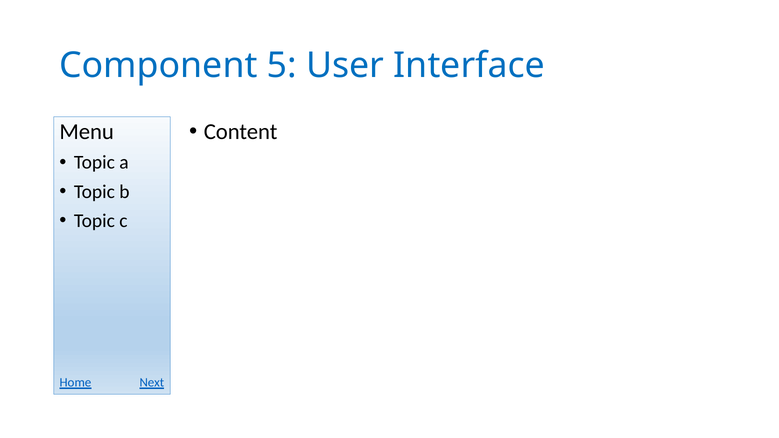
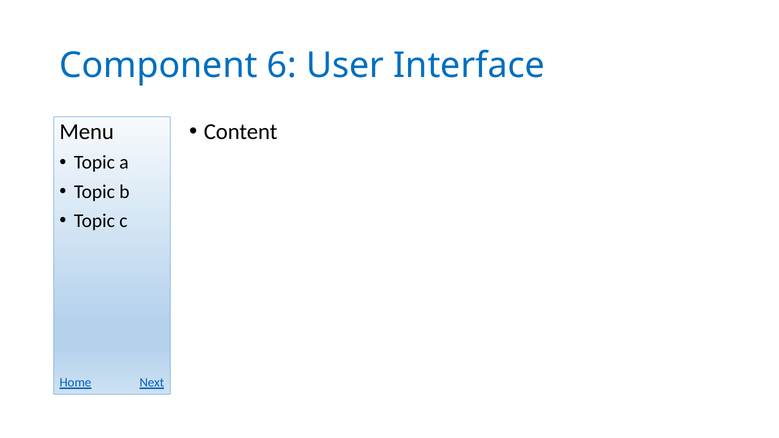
5: 5 -> 6
